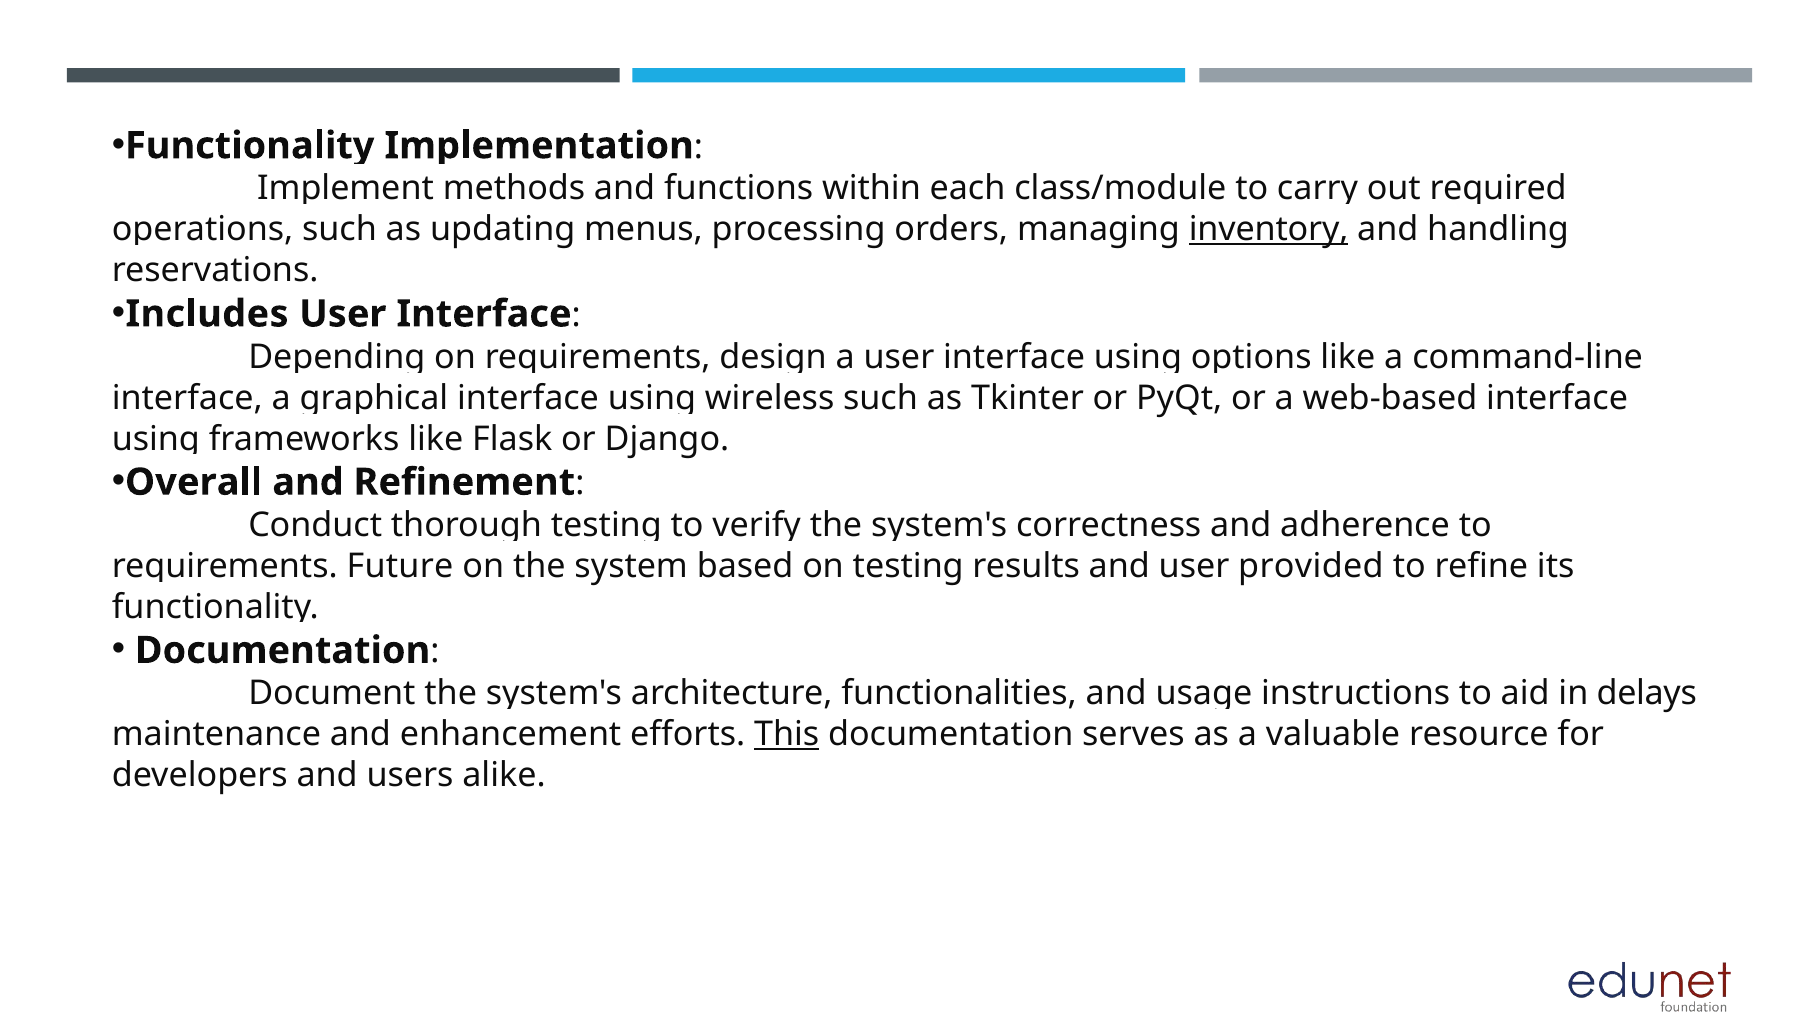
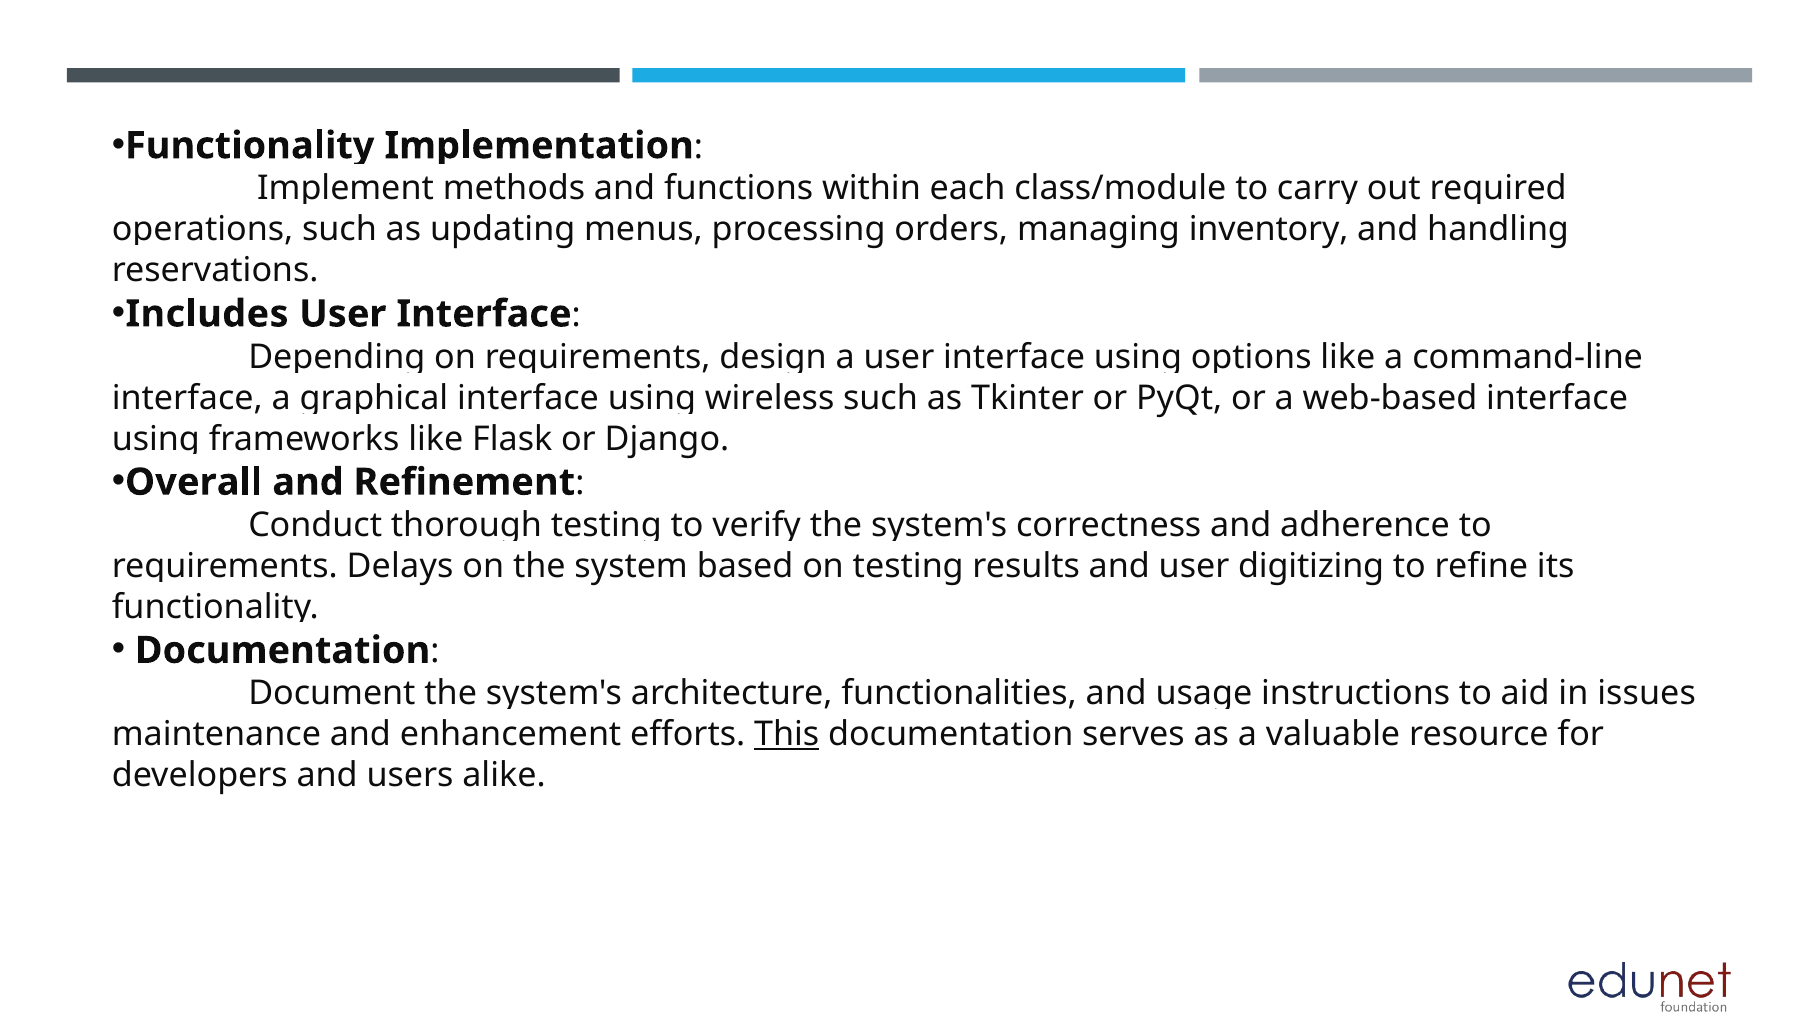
inventory underline: present -> none
Future: Future -> Delays
provided: provided -> digitizing
delays: delays -> issues
